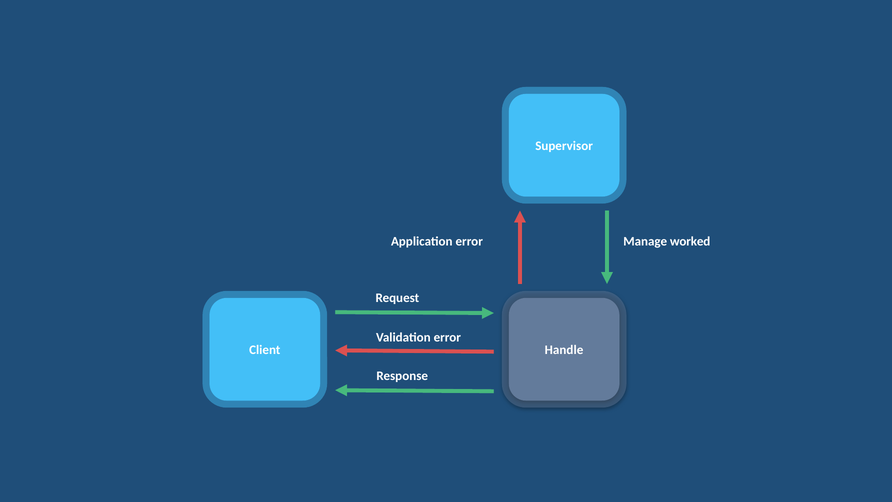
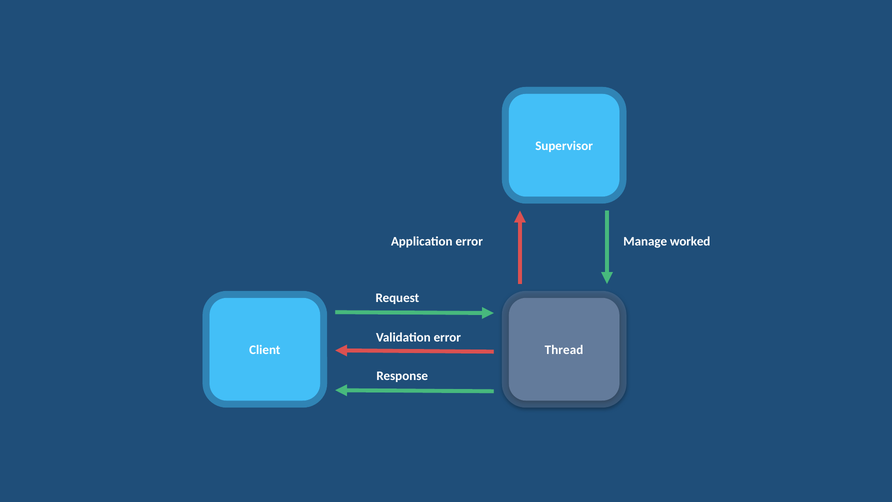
Handle: Handle -> Thread
